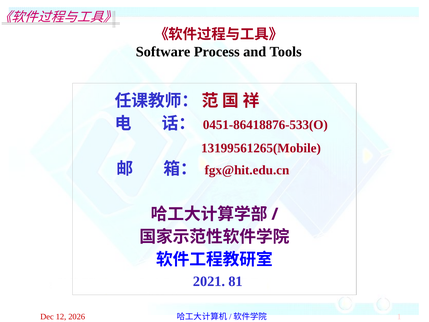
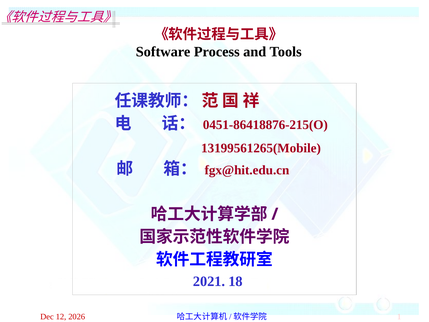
0451-86418876-533(O: 0451-86418876-533(O -> 0451-86418876-215(O
81: 81 -> 18
